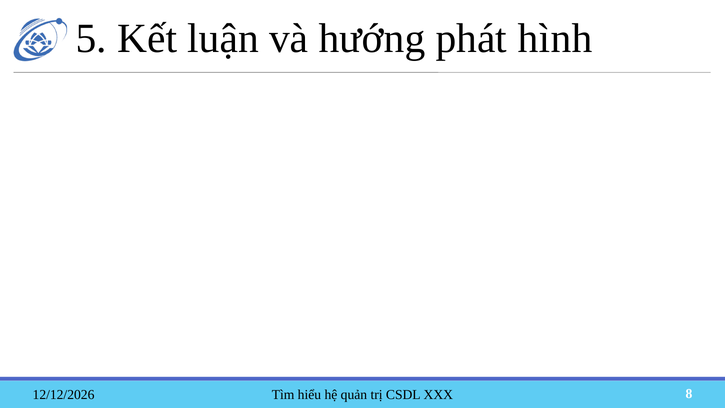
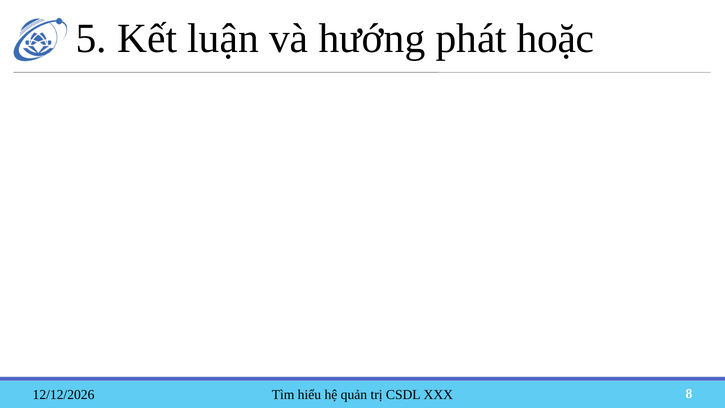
hình: hình -> hoặc
